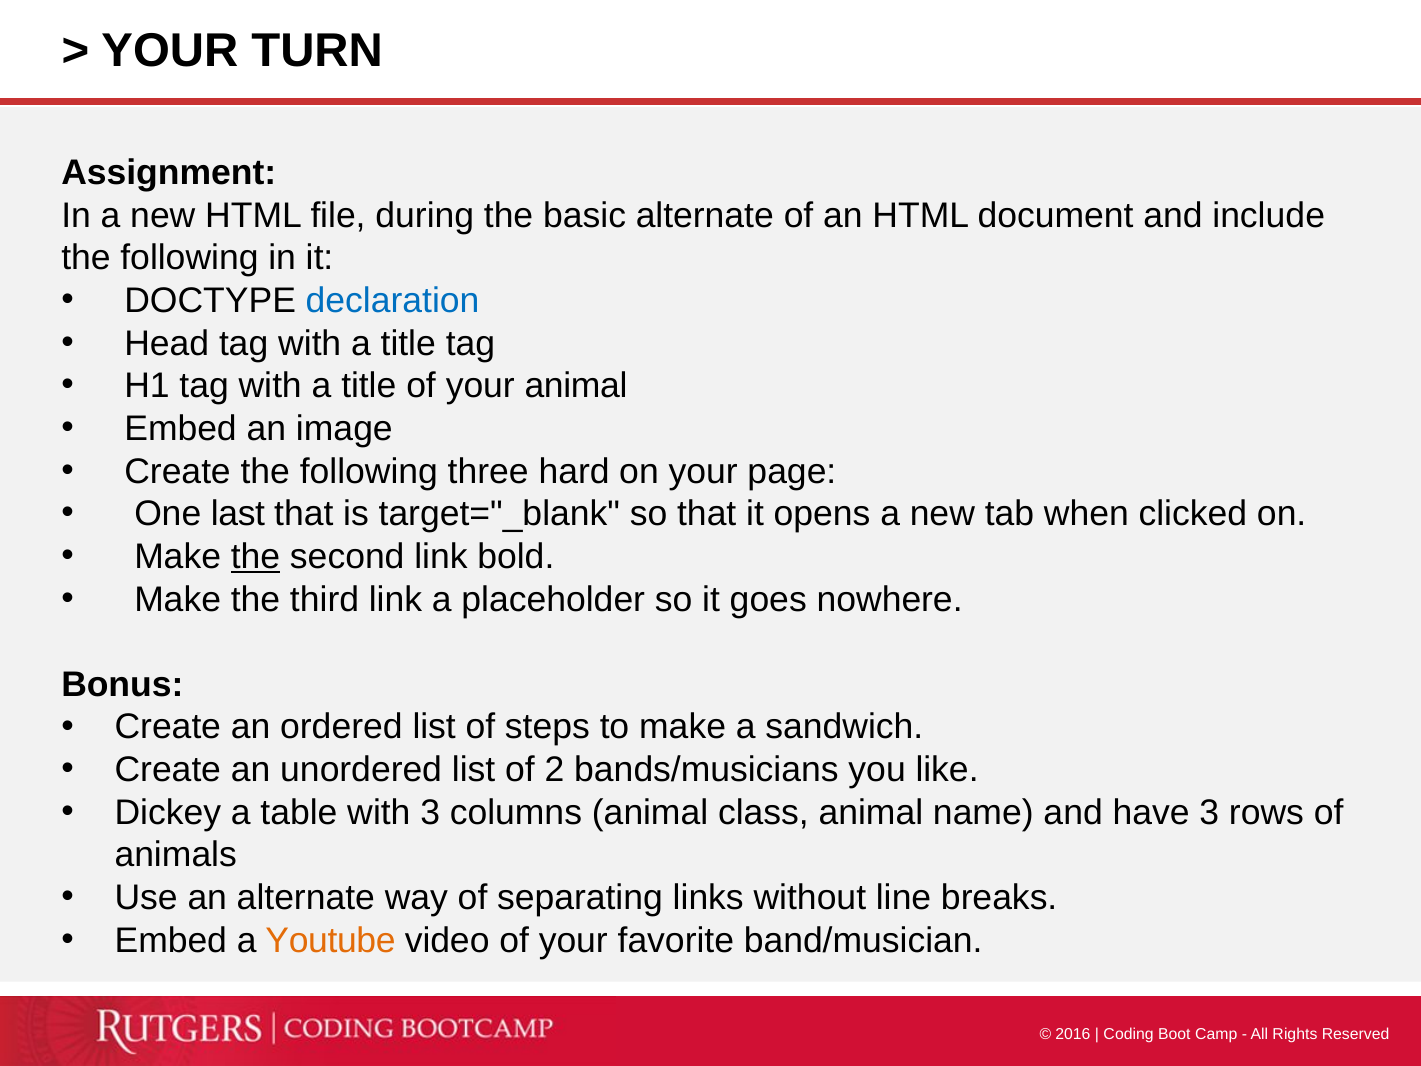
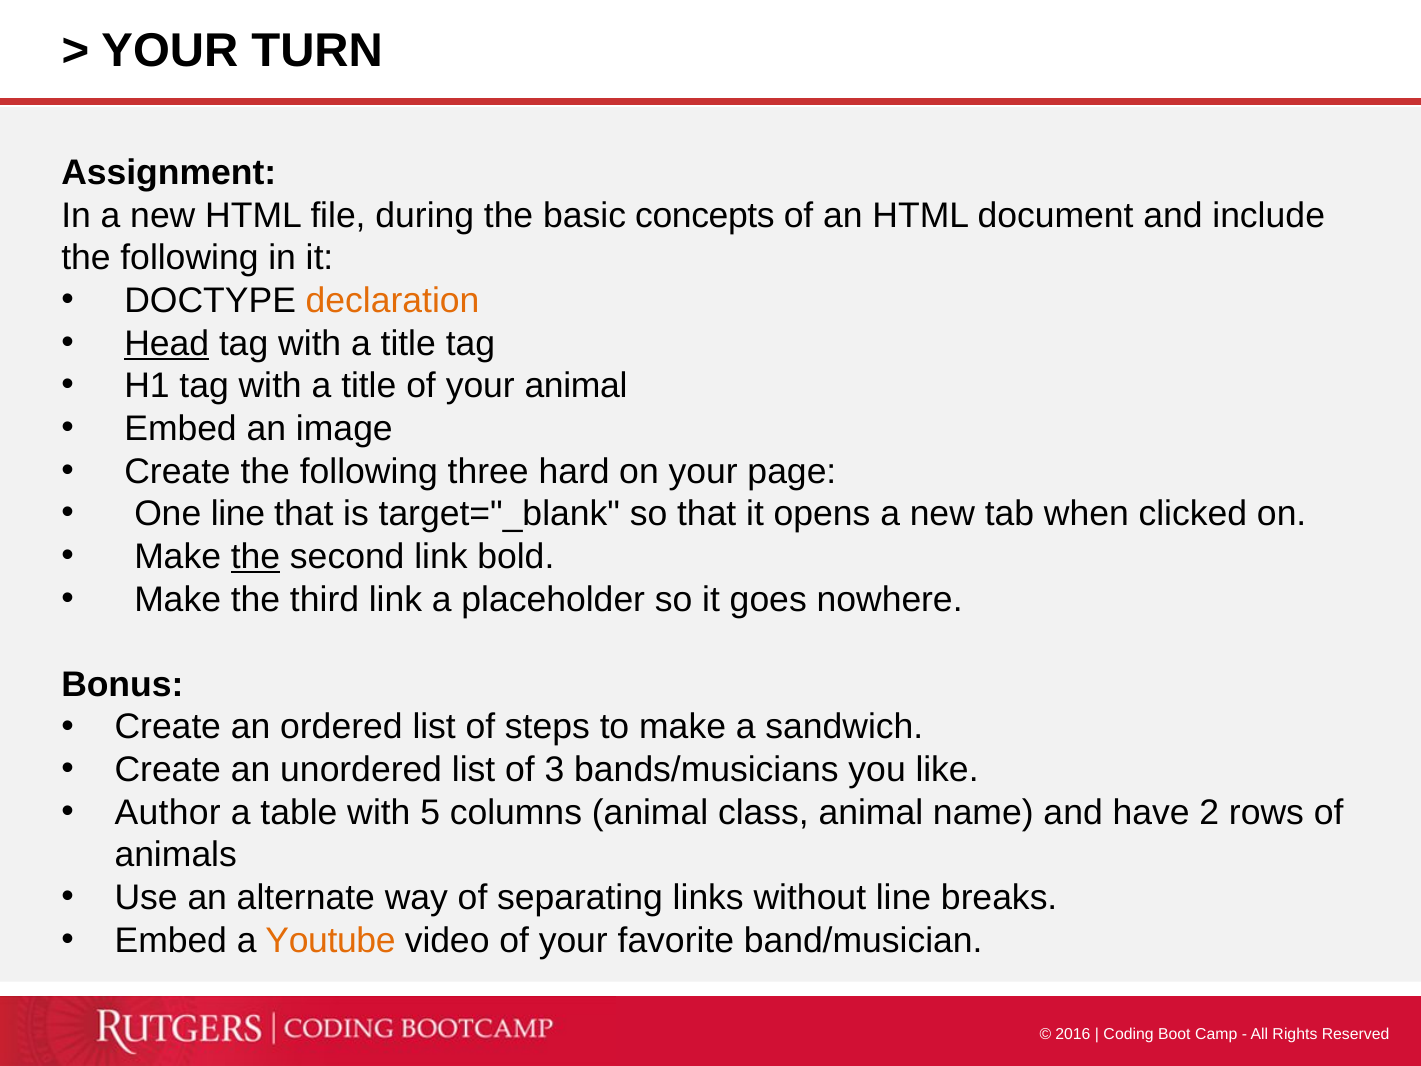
basic alternate: alternate -> concepts
declaration colour: blue -> orange
Head underline: none -> present
One last: last -> line
2: 2 -> 3
Dickey: Dickey -> Author
with 3: 3 -> 5
have 3: 3 -> 2
